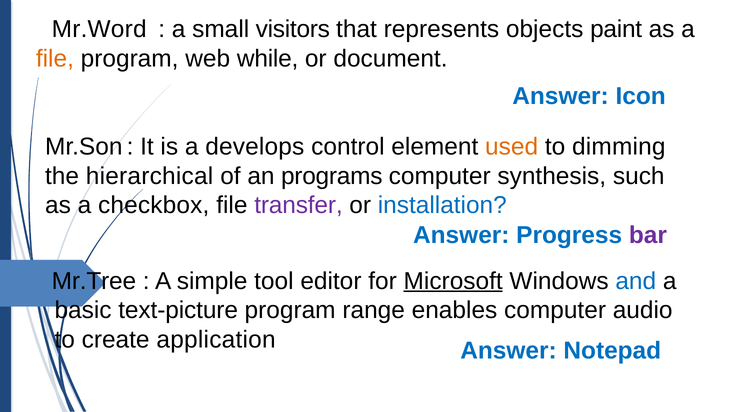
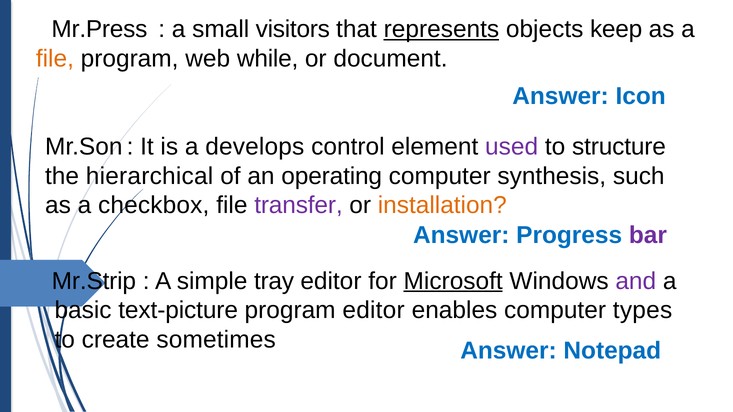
Mr.Word: Mr.Word -> Mr.Press
represents underline: none -> present
paint: paint -> keep
used colour: orange -> purple
dimming: dimming -> structure
programs: programs -> operating
installation colour: blue -> orange
Mr.Tree: Mr.Tree -> Mr.Strip
tool: tool -> tray
and colour: blue -> purple
program range: range -> editor
audio: audio -> types
application: application -> sometimes
